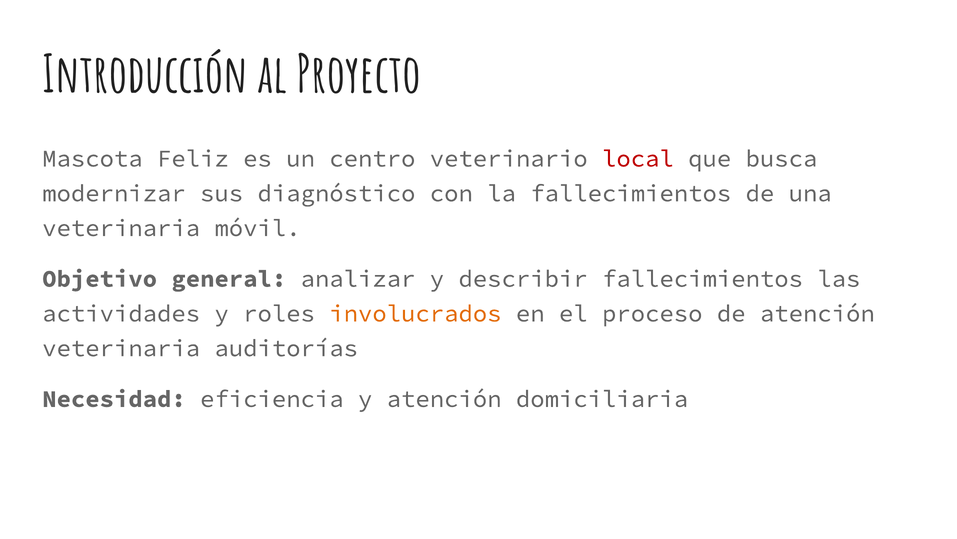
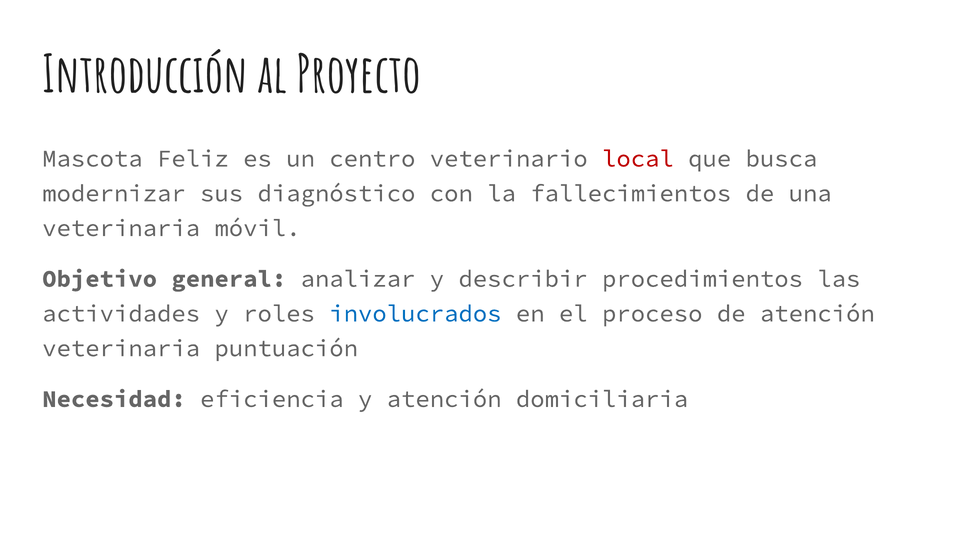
describir fallecimientos: fallecimientos -> procedimientos
involucrados colour: orange -> blue
auditorías: auditorías -> puntuación
